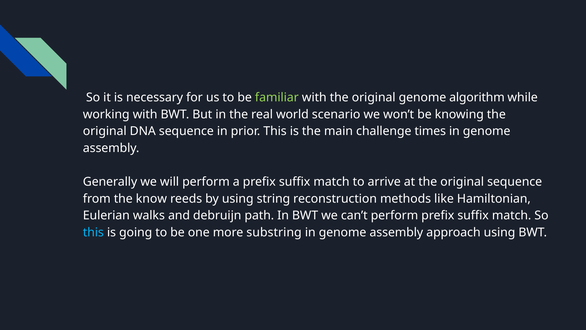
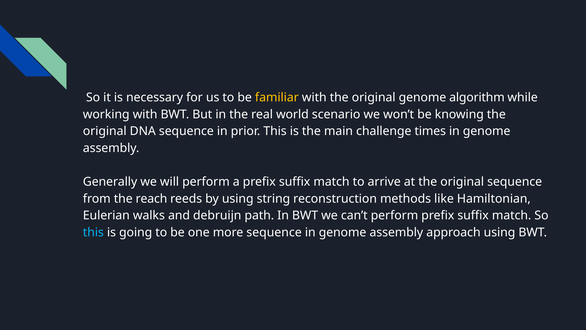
familiar colour: light green -> yellow
know: know -> reach
more substring: substring -> sequence
